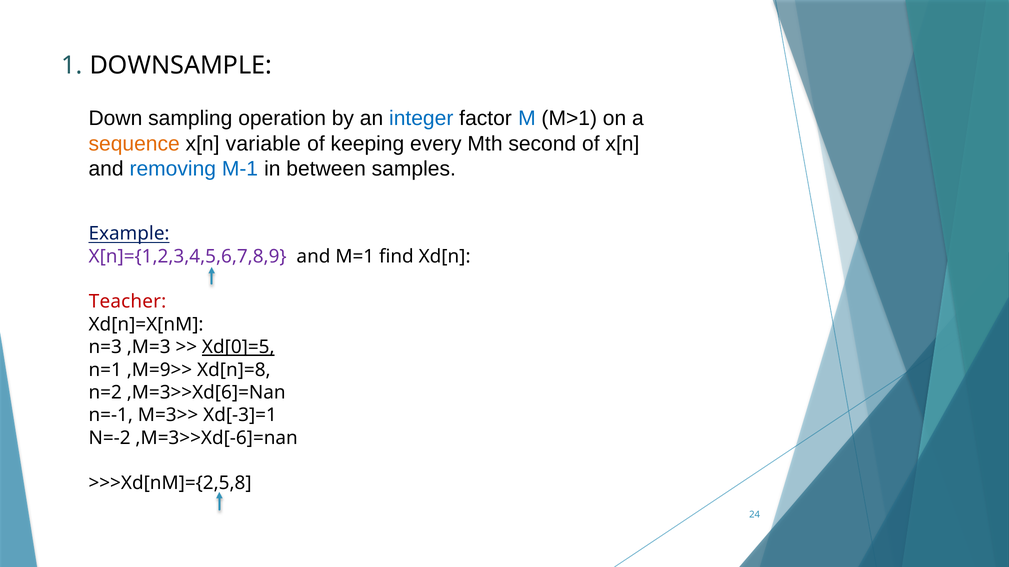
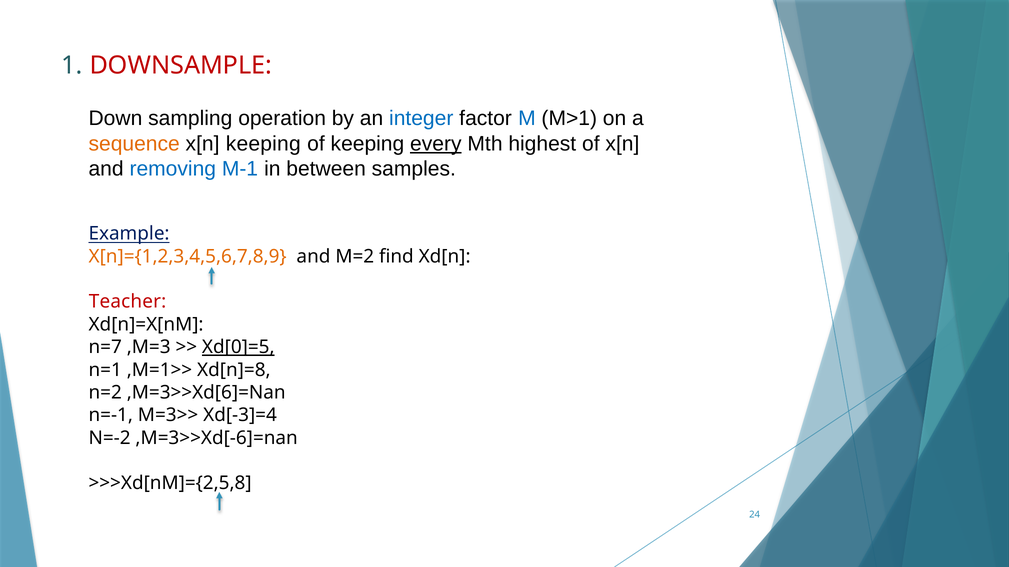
DOWNSAMPLE colour: black -> red
x[n variable: variable -> keeping
every underline: none -> present
second: second -> highest
X[n]={1,2,3,4,5,6,7,8,9 colour: purple -> orange
M=1: M=1 -> M=2
n=3: n=3 -> n=7
,M=9>>: ,M=9>> -> ,M=1>>
Xd[-3]=1: Xd[-3]=1 -> Xd[-3]=4
